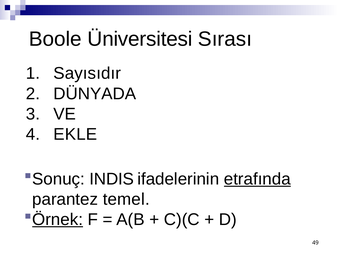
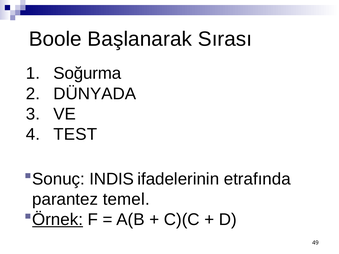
Üniversitesi: Üniversitesi -> Başlanarak
Sayısıdır: Sayısıdır -> Soğurma
EKLE: EKLE -> TEST
etrafında underline: present -> none
